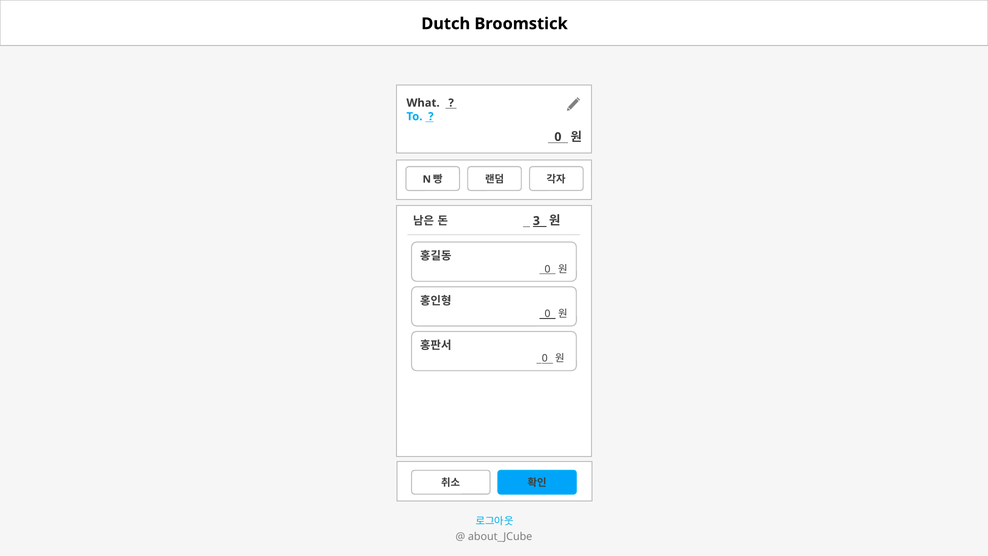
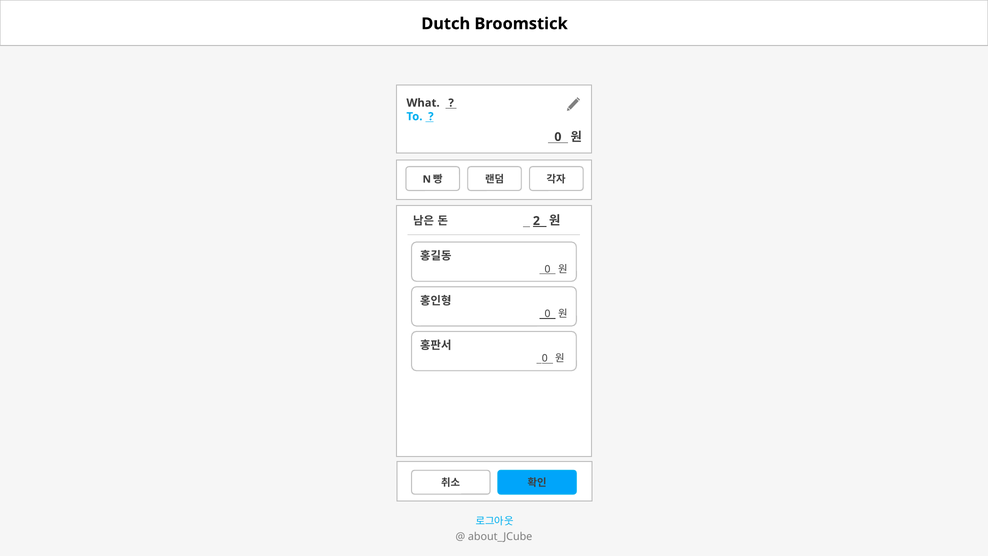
3: 3 -> 2
